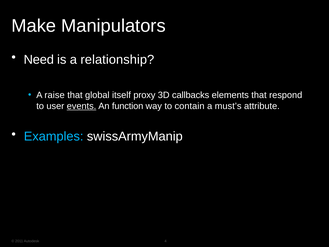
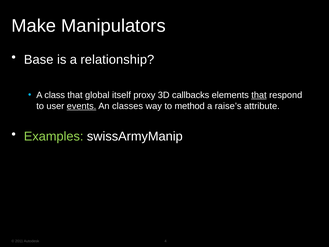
Need: Need -> Base
raise: raise -> class
that at (259, 95) underline: none -> present
function: function -> classes
contain: contain -> method
must’s: must’s -> raise’s
Examples colour: light blue -> light green
